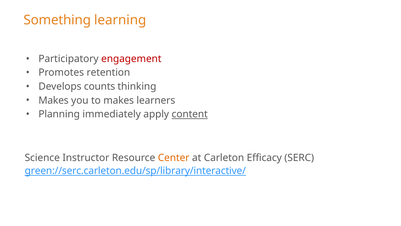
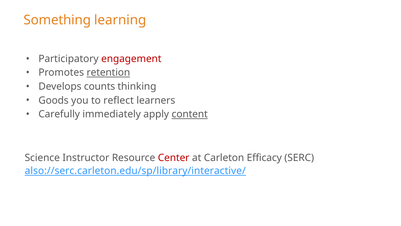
retention underline: none -> present
Makes at (54, 100): Makes -> Goods
to makes: makes -> reflect
Planning: Planning -> Carefully
Center colour: orange -> red
green://serc.carleton.edu/sp/library/interactive/: green://serc.carleton.edu/sp/library/interactive/ -> also://serc.carleton.edu/sp/library/interactive/
